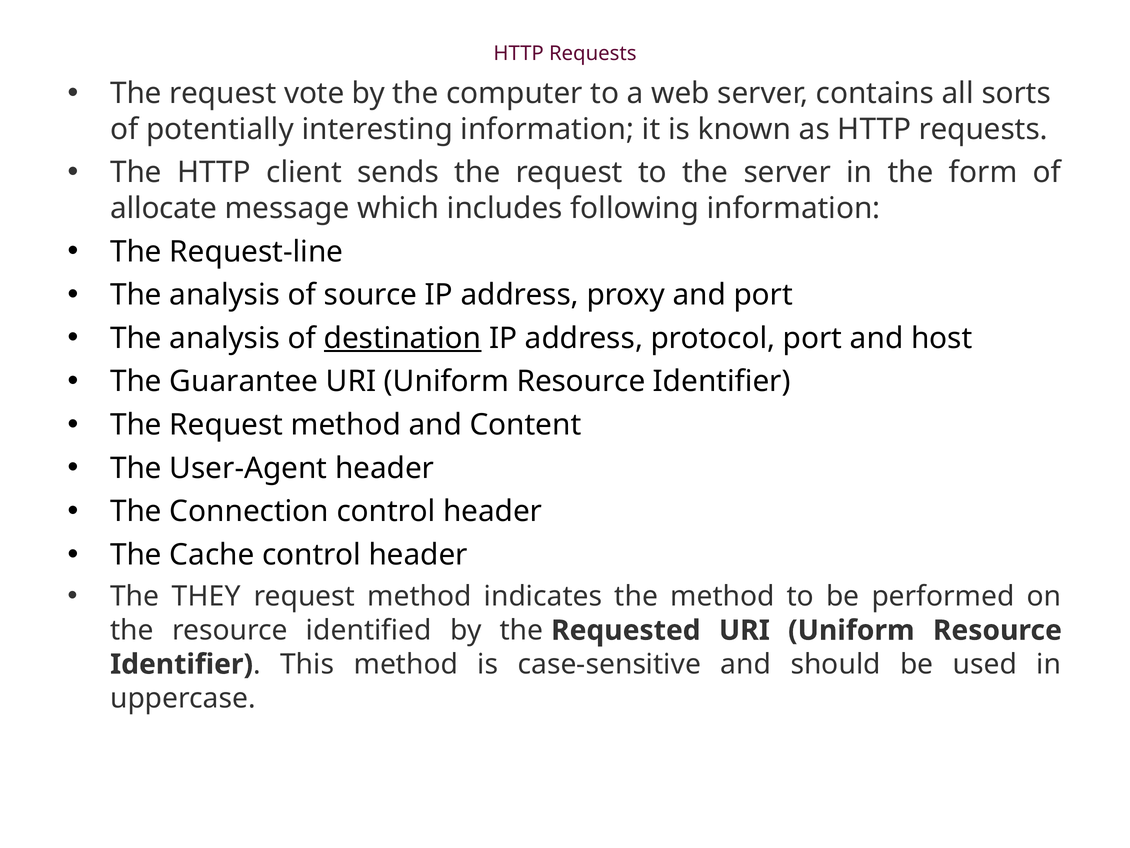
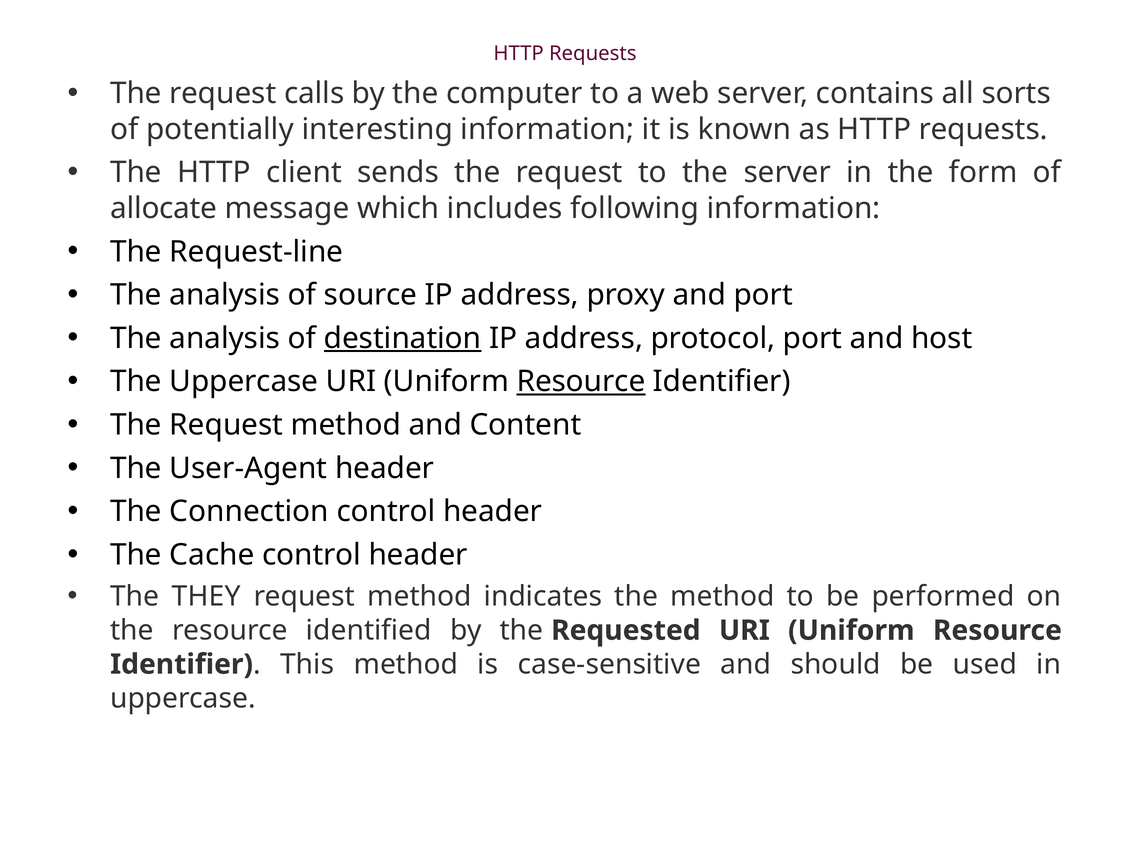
vote: vote -> calls
The Guarantee: Guarantee -> Uppercase
Resource at (581, 381) underline: none -> present
